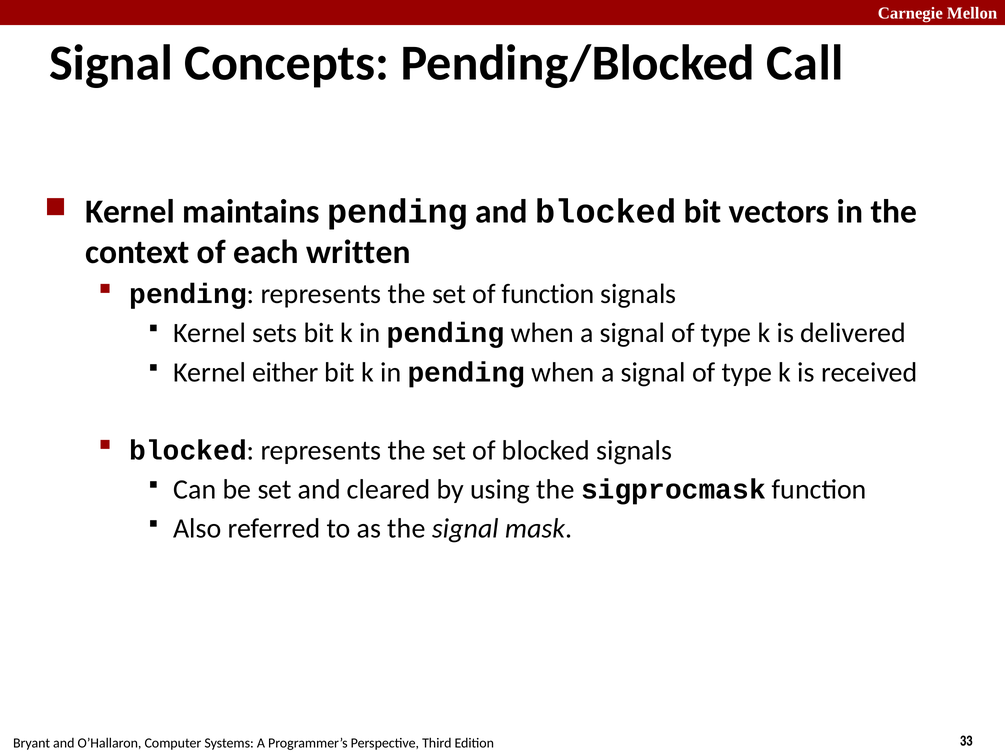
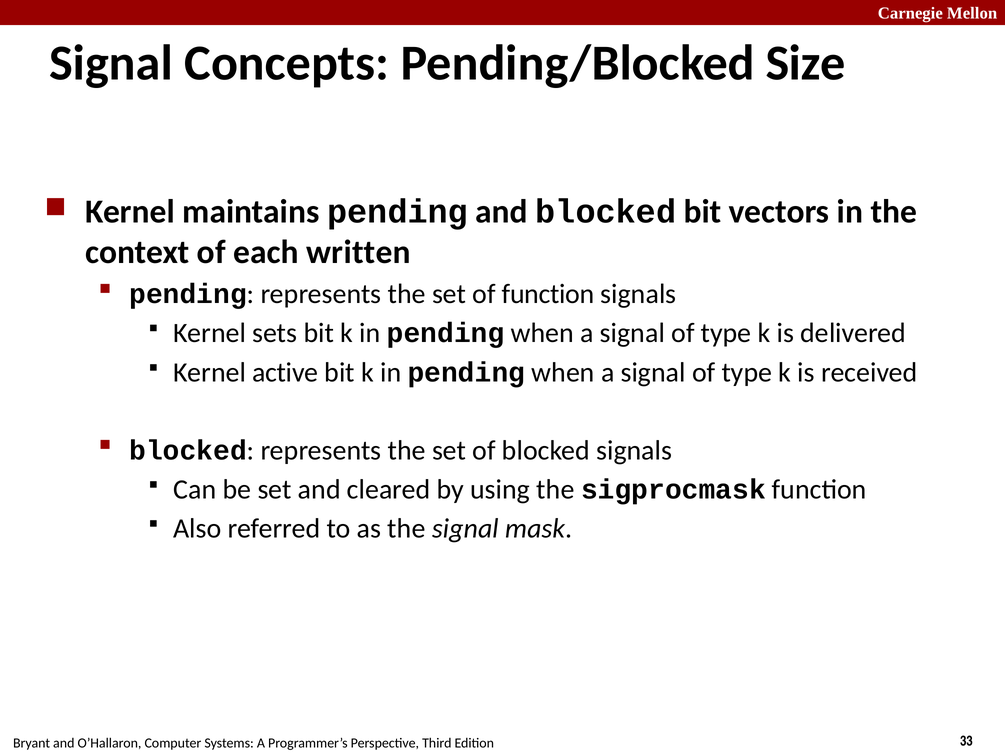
Call: Call -> Size
either: either -> active
